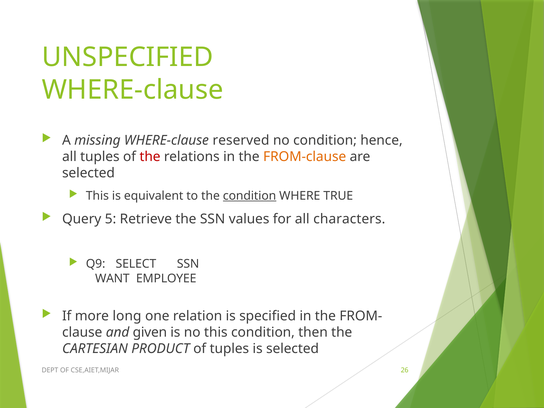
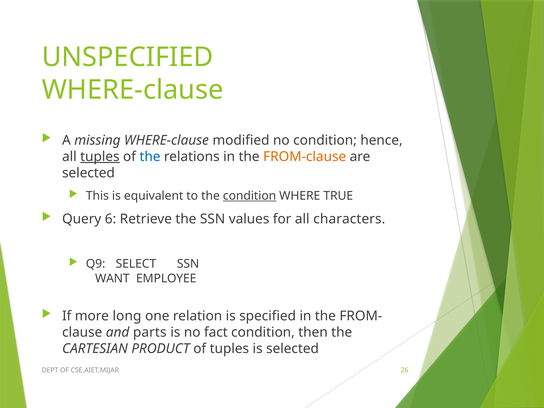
reserved: reserved -> modified
tuples at (100, 157) underline: none -> present
the at (150, 157) colour: red -> blue
5: 5 -> 6
given: given -> parts
no this: this -> fact
